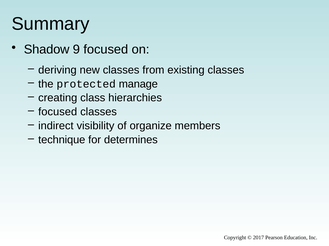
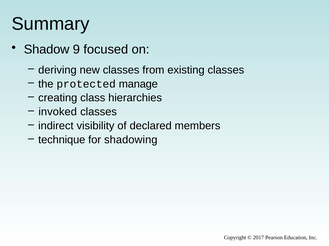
focused at (58, 112): focused -> invoked
organize: organize -> declared
determines: determines -> shadowing
